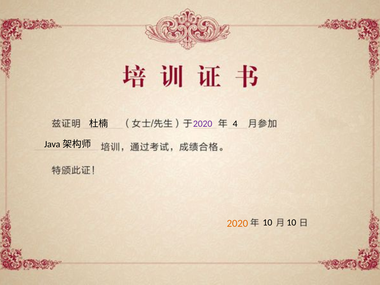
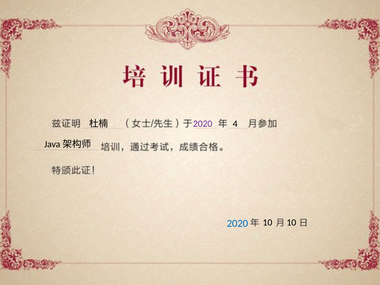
2020 at (237, 223) colour: orange -> blue
